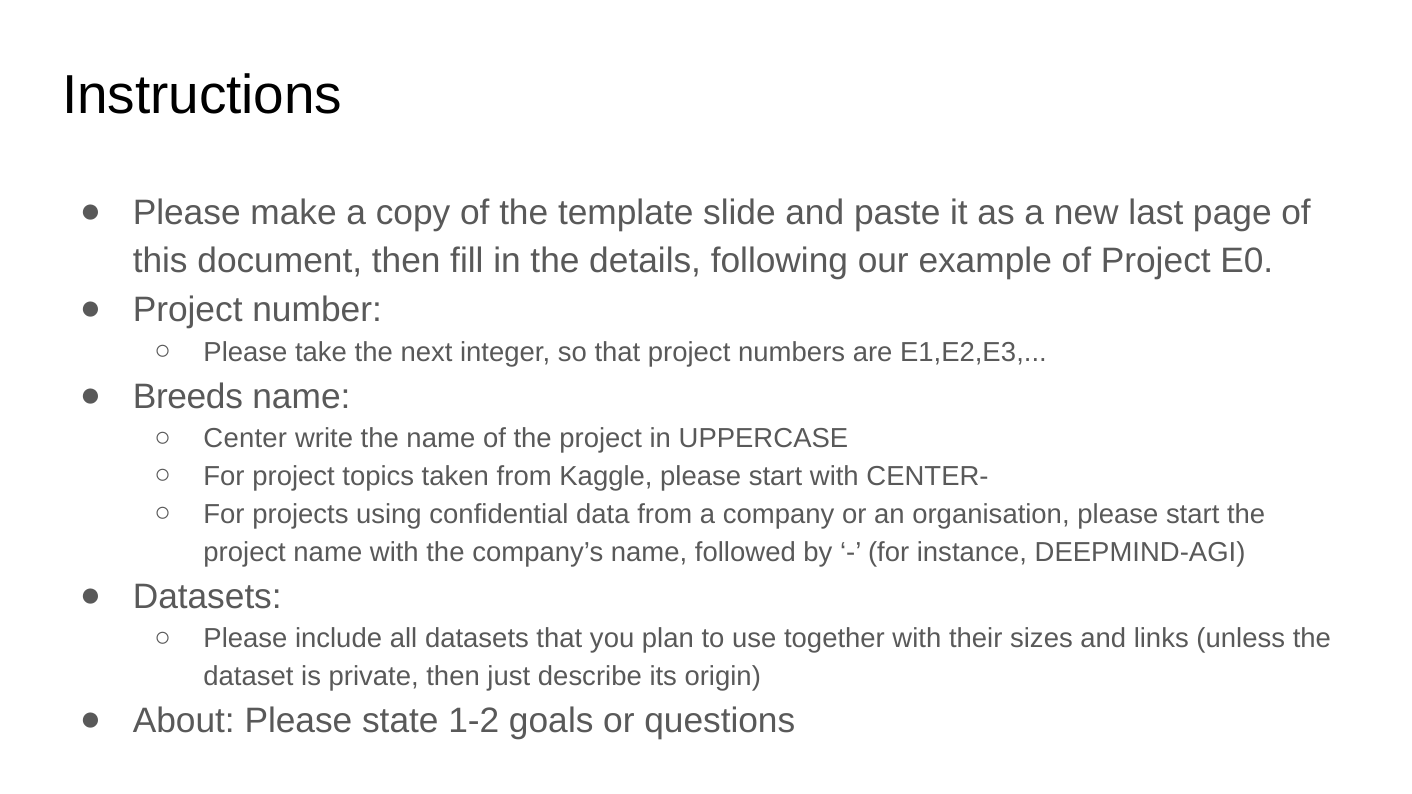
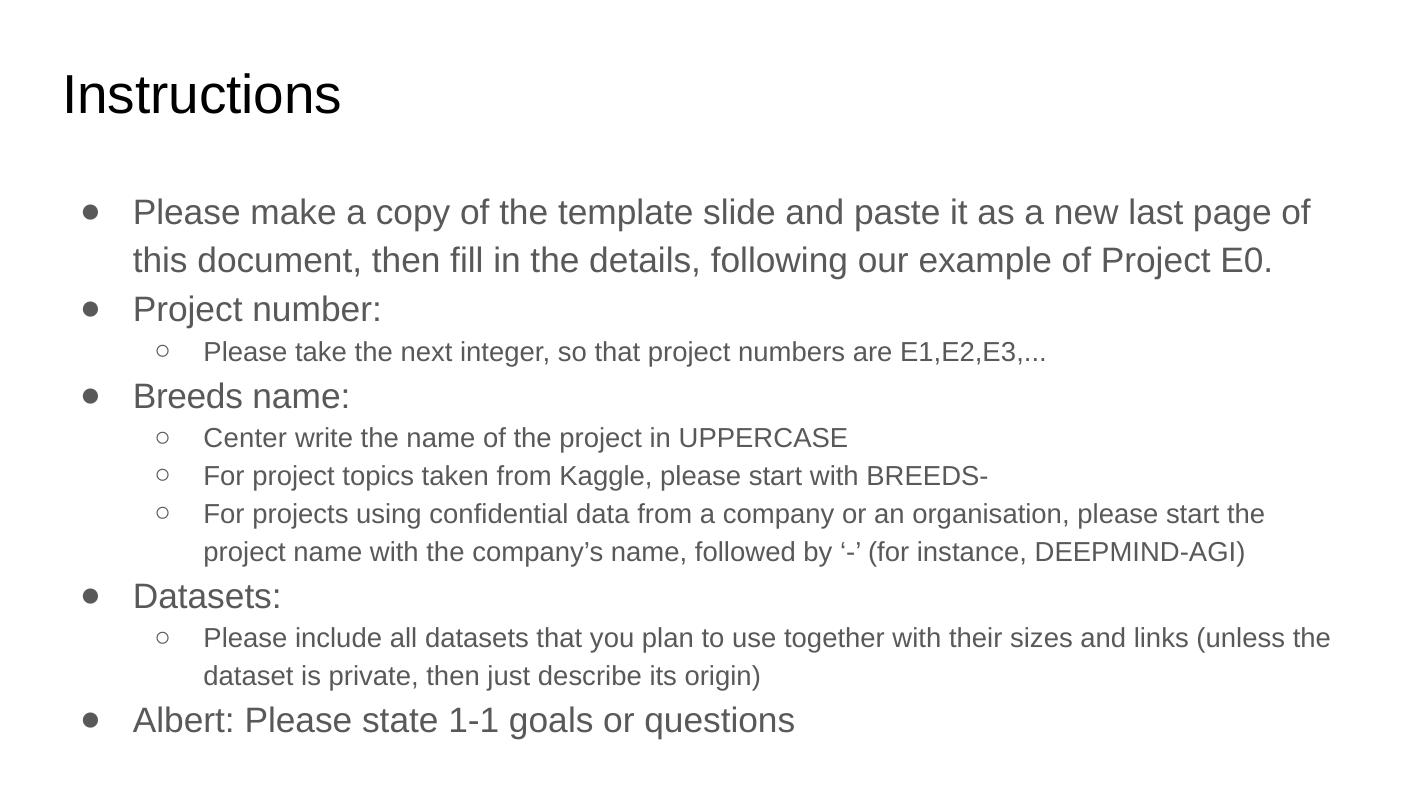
CENTER-: CENTER- -> BREEDS-
About: About -> Albert
1-2: 1-2 -> 1-1
